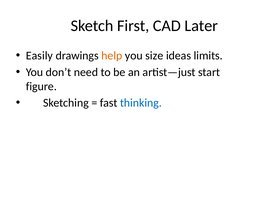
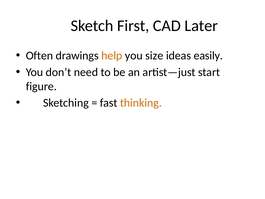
Easily: Easily -> Often
limits: limits -> easily
thinking colour: blue -> orange
